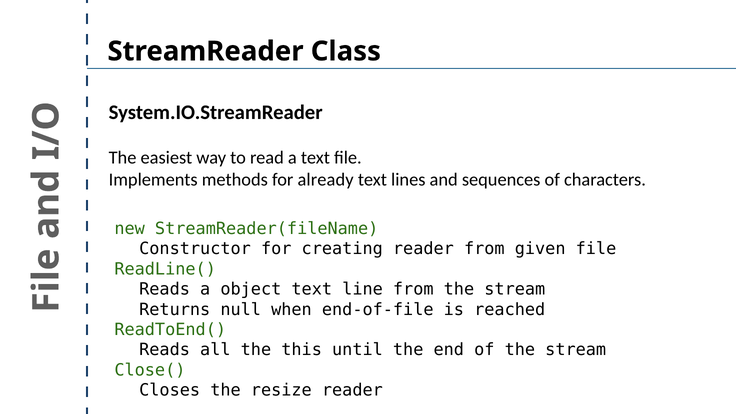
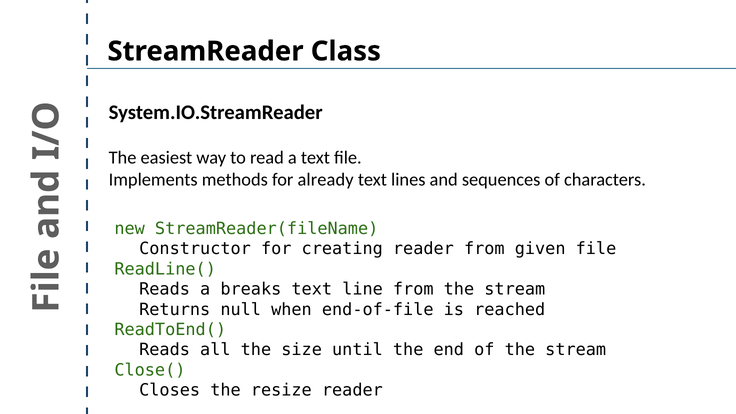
object: object -> breaks
this: this -> size
